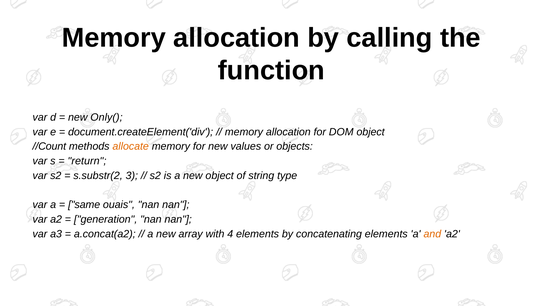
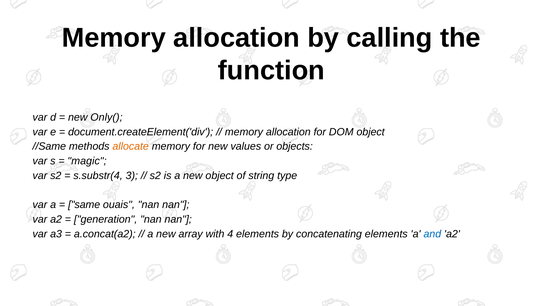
//Count: //Count -> //Same
return: return -> magic
s.substr(2: s.substr(2 -> s.substr(4
and colour: orange -> blue
